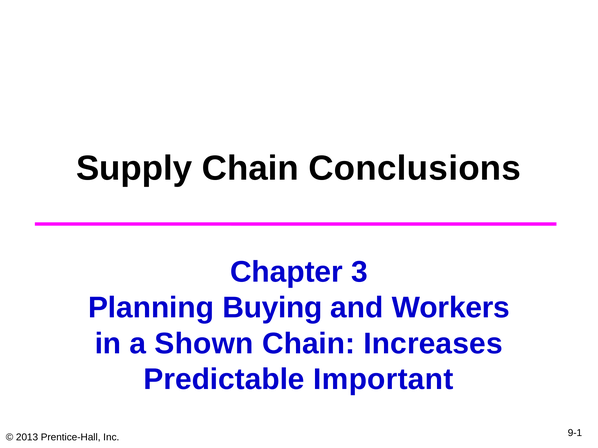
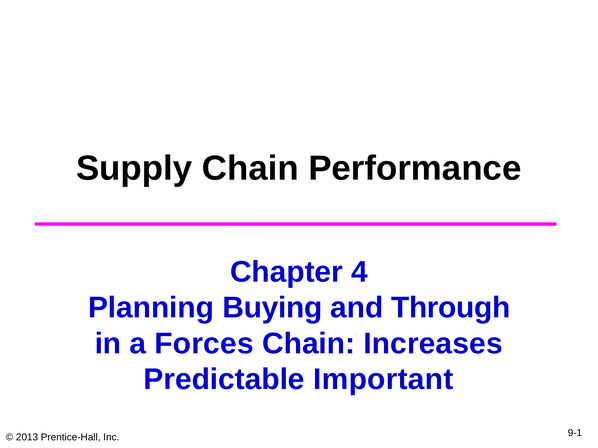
Conclusions: Conclusions -> Performance
3: 3 -> 4
Workers: Workers -> Through
Shown: Shown -> Forces
